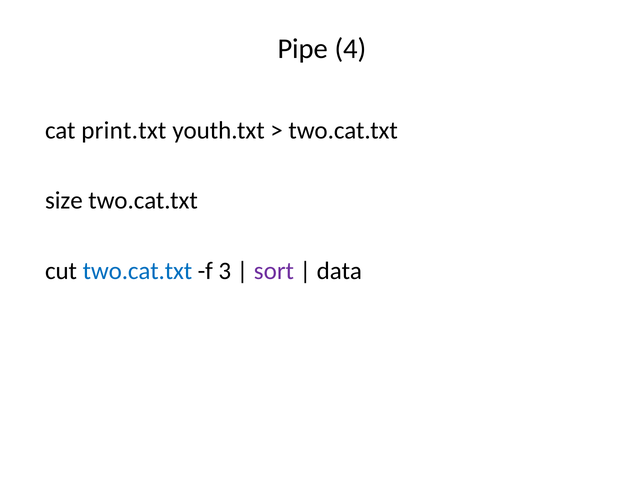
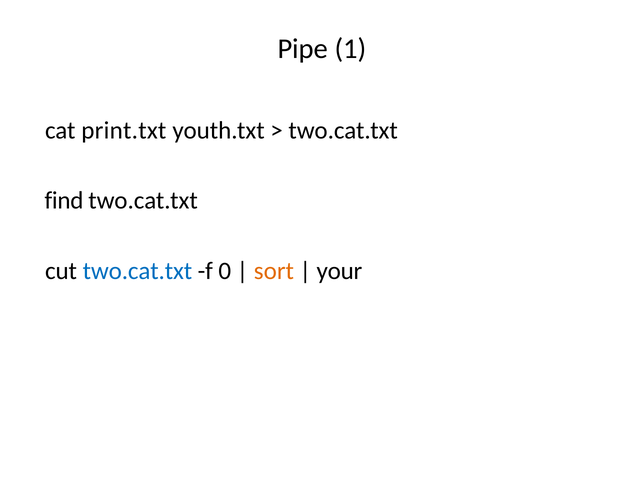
4: 4 -> 1
size: size -> find
3: 3 -> 0
sort colour: purple -> orange
data: data -> your
